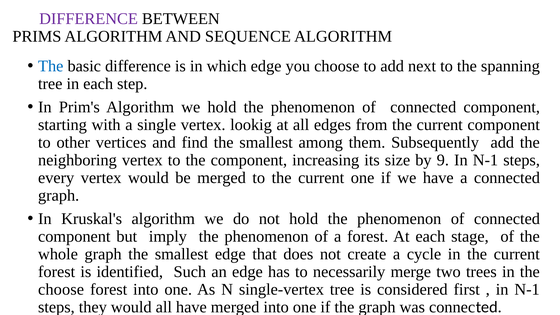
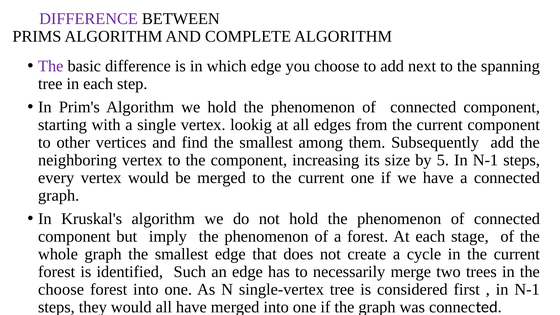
SEQUENCE: SEQUENCE -> COMPLETE
The at (51, 66) colour: blue -> purple
9: 9 -> 5
